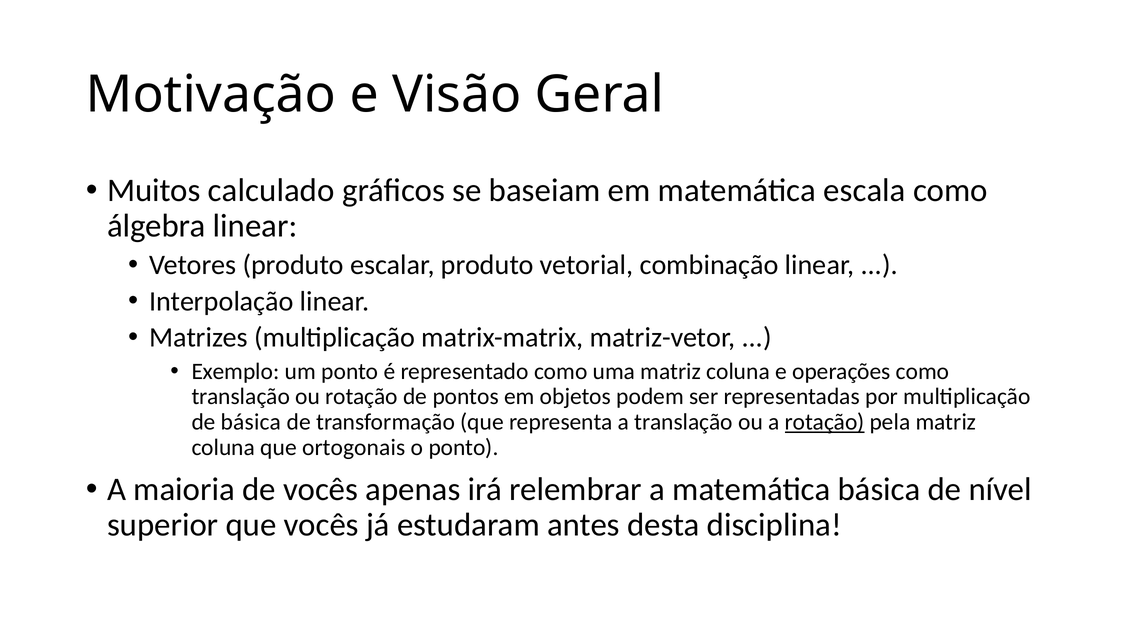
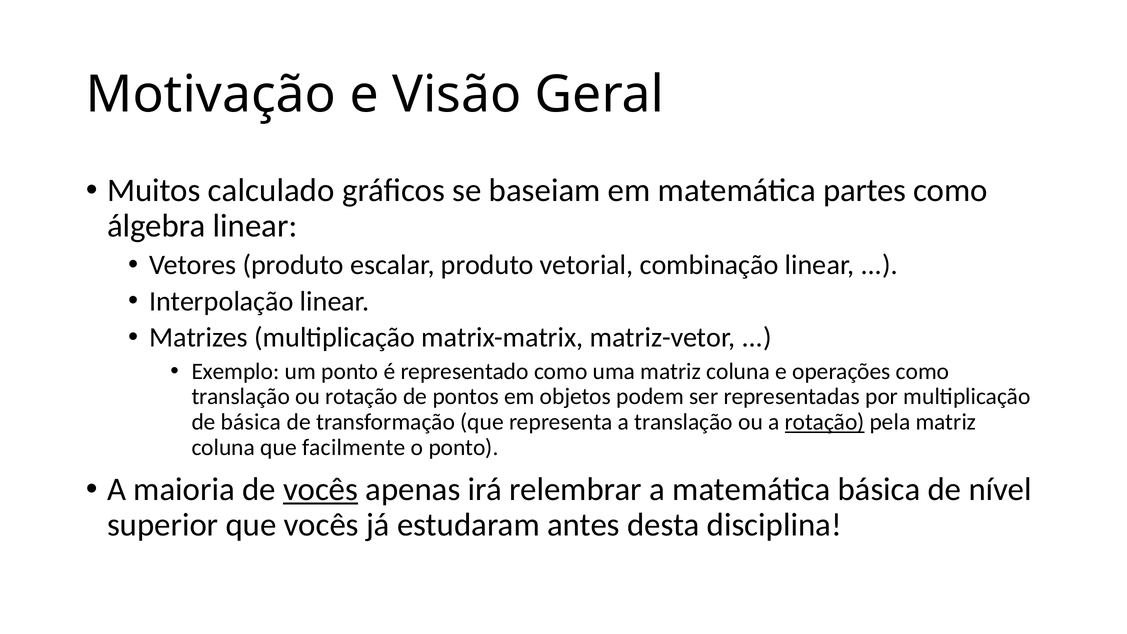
escala: escala -> partes
ortogonais: ortogonais -> facilmente
vocês at (321, 489) underline: none -> present
